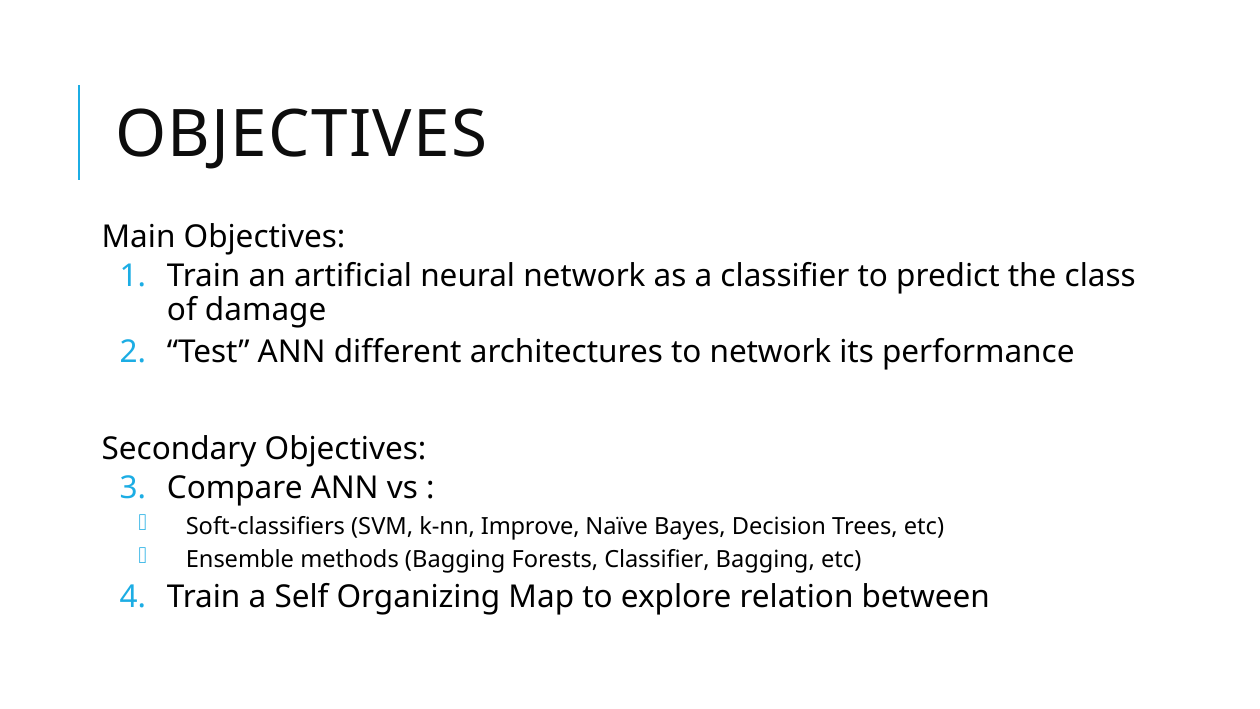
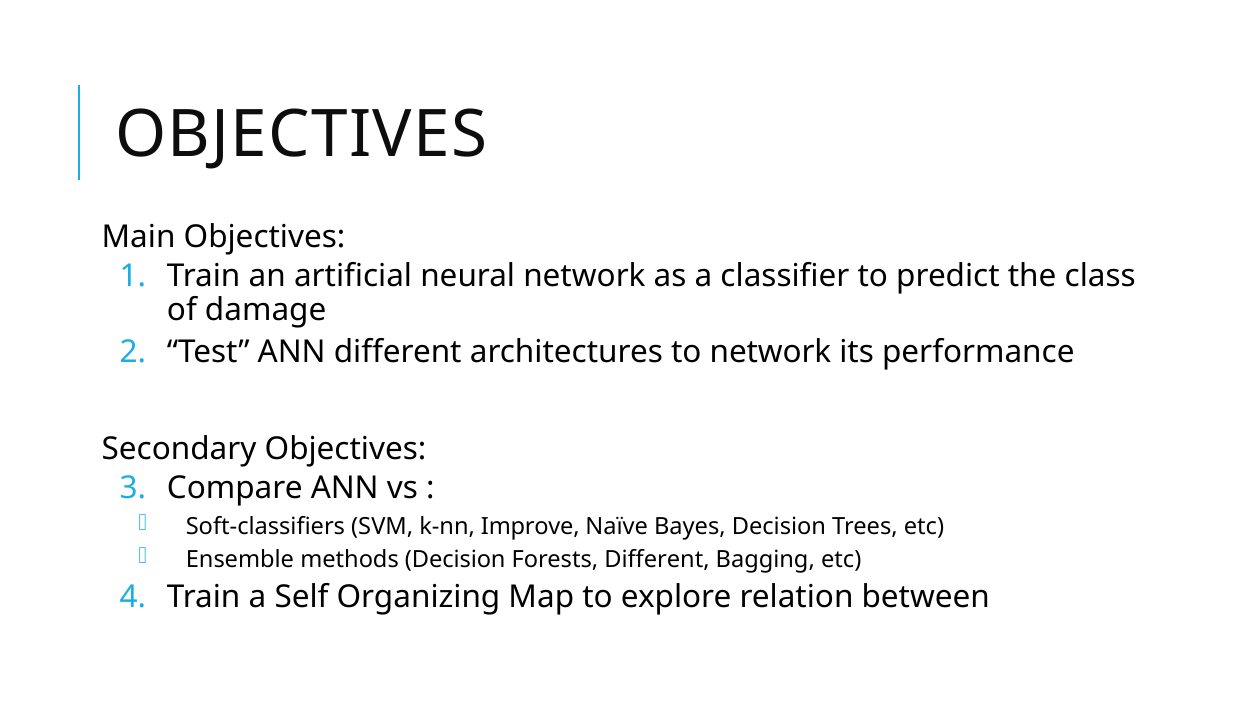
methods Bagging: Bagging -> Decision
Forests Classifier: Classifier -> Different
